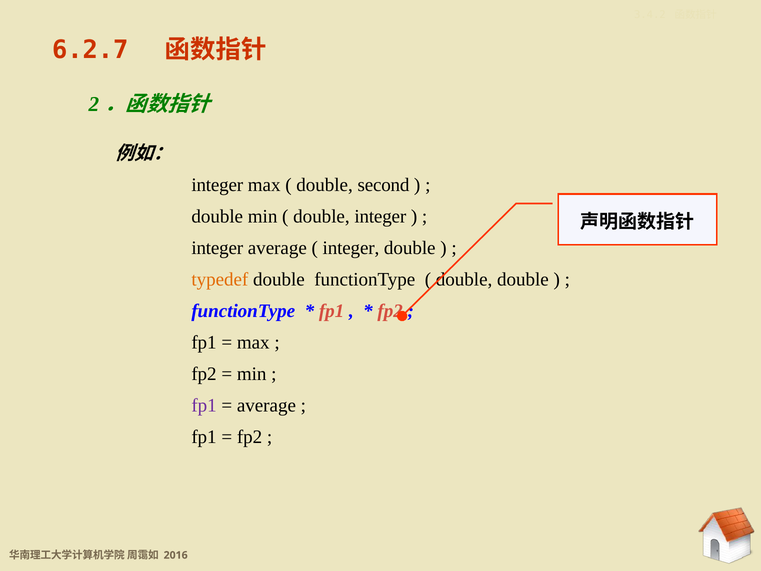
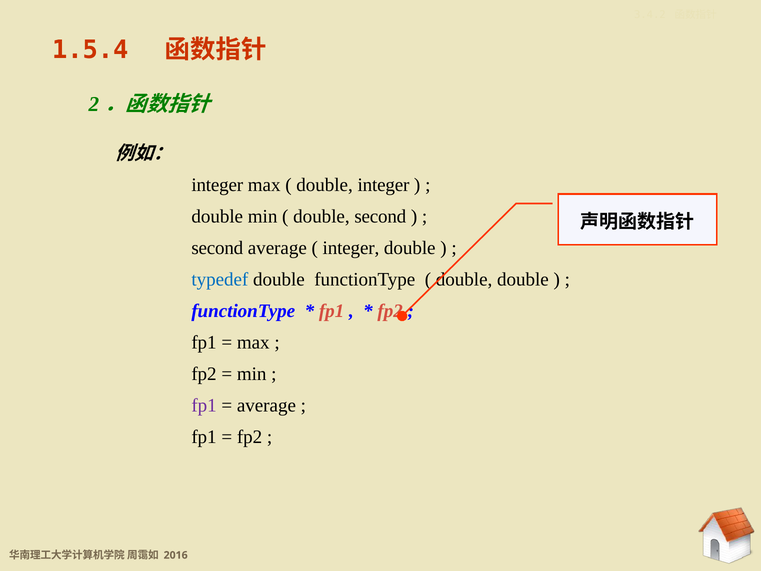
6.2.7: 6.2.7 -> 1.5.4
double second: second -> integer
double integer: integer -> second
integer at (217, 248): integer -> second
typedef colour: orange -> blue
